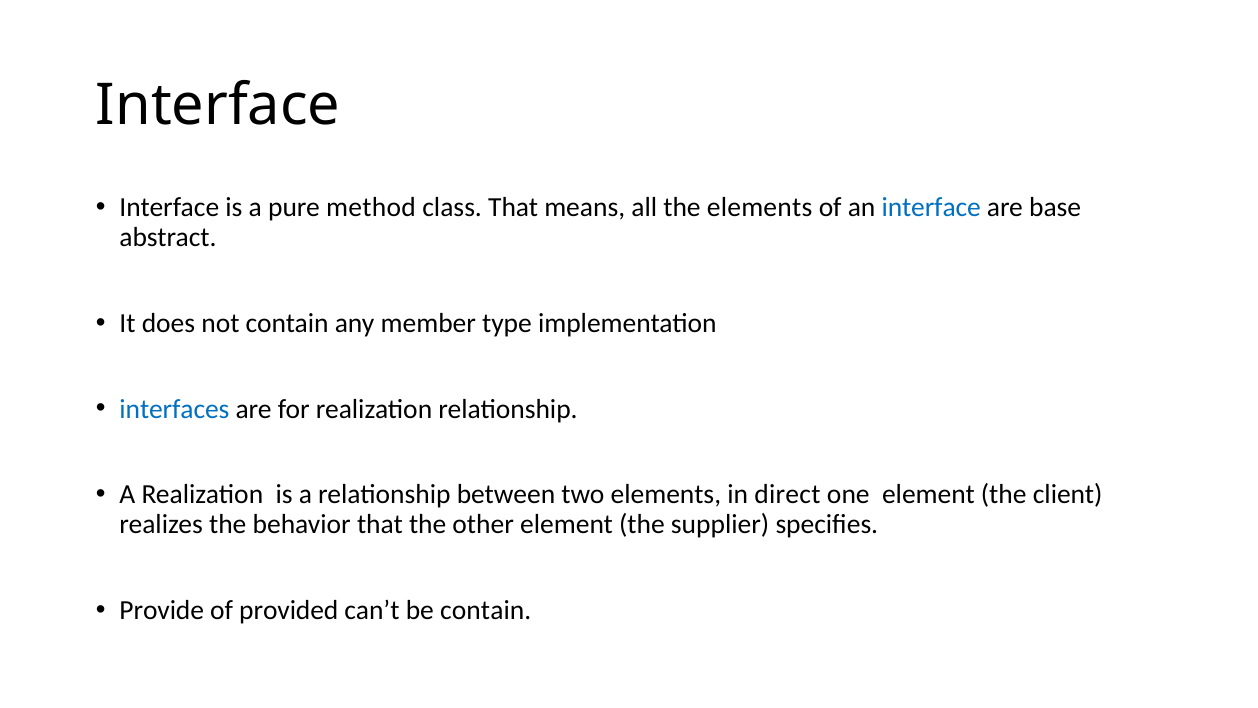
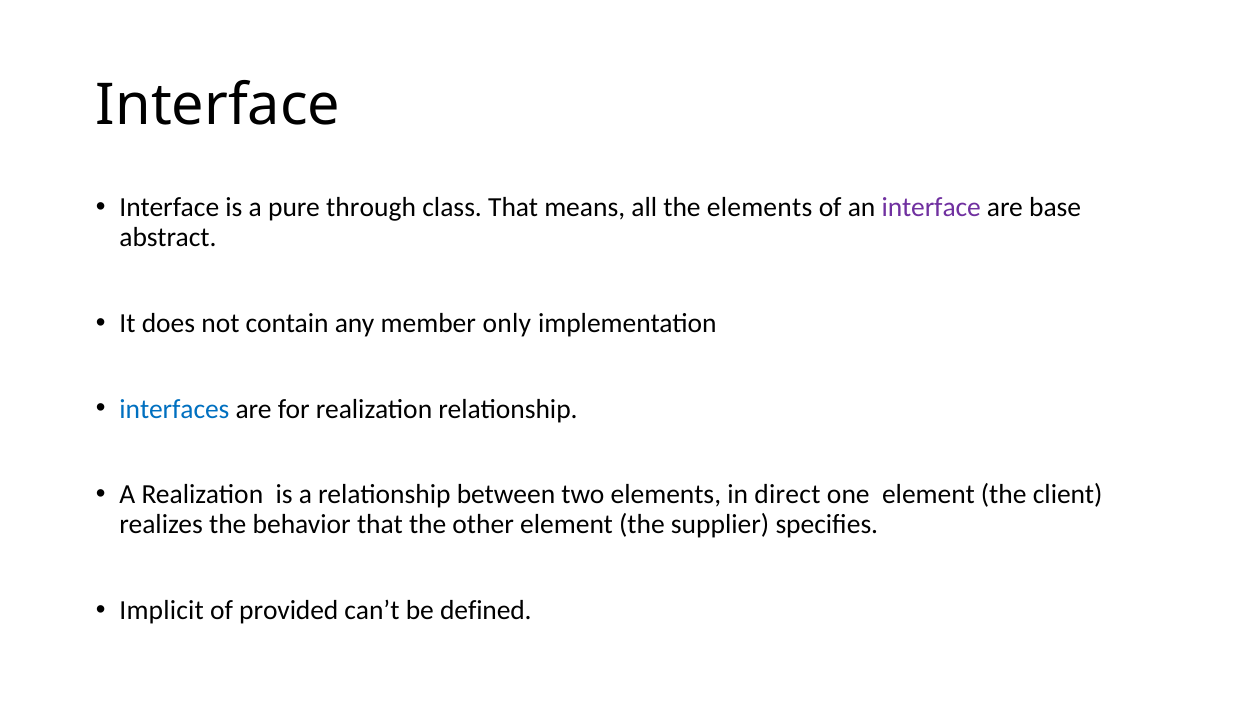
method: method -> through
interface at (931, 208) colour: blue -> purple
type: type -> only
Provide: Provide -> Implicit
be contain: contain -> defined
